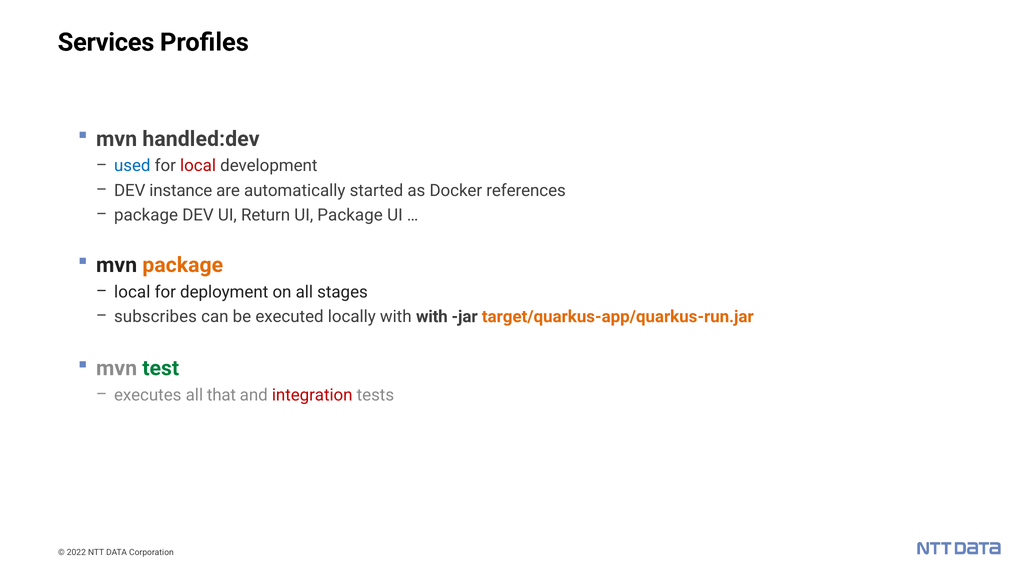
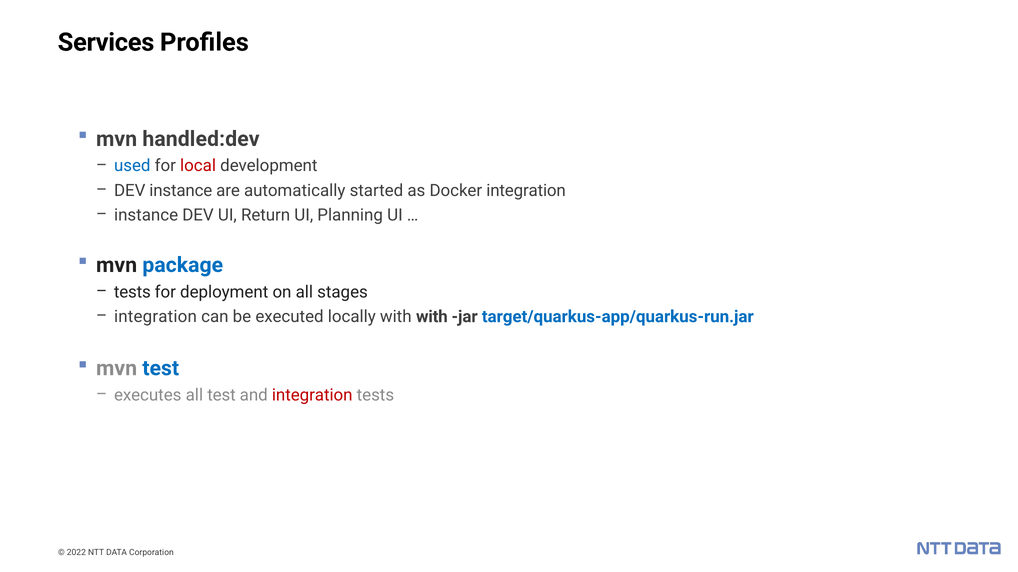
Docker references: references -> integration
package at (146, 215): package -> instance
UI Package: Package -> Planning
package at (183, 265) colour: orange -> blue
local at (132, 292): local -> tests
subscribes at (156, 317): subscribes -> integration
target/quarkus-app/quarkus-run.jar colour: orange -> blue
test at (161, 369) colour: green -> blue
all that: that -> test
